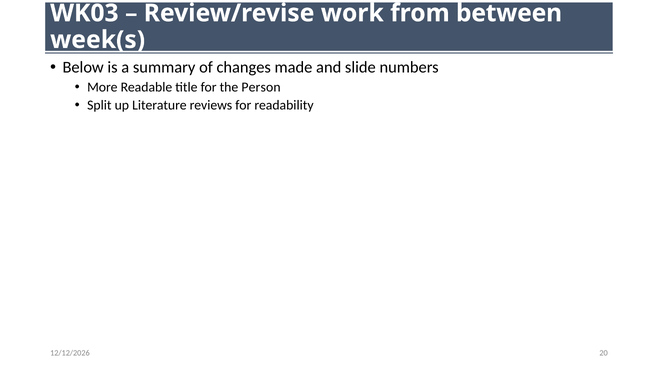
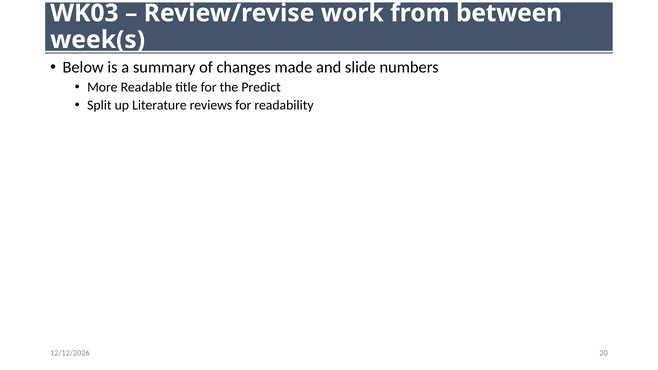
Person: Person -> Predict
